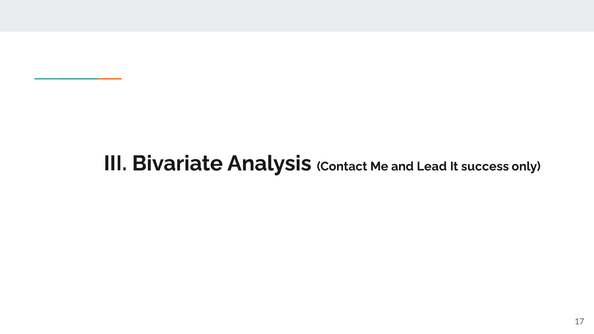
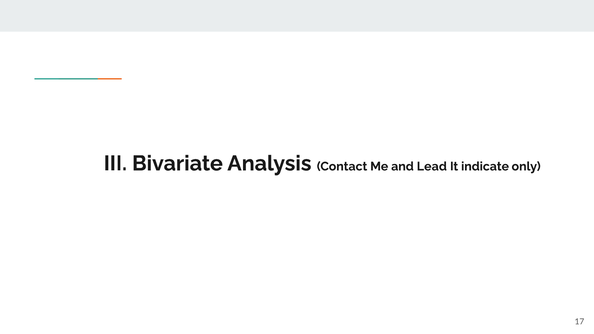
success: success -> indicate
